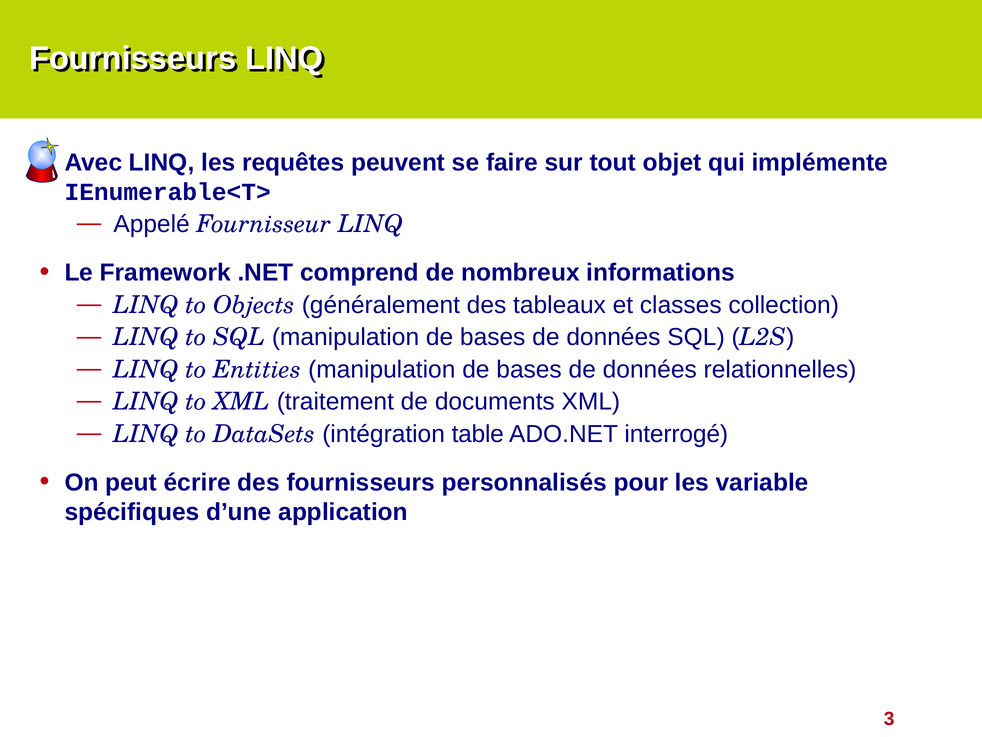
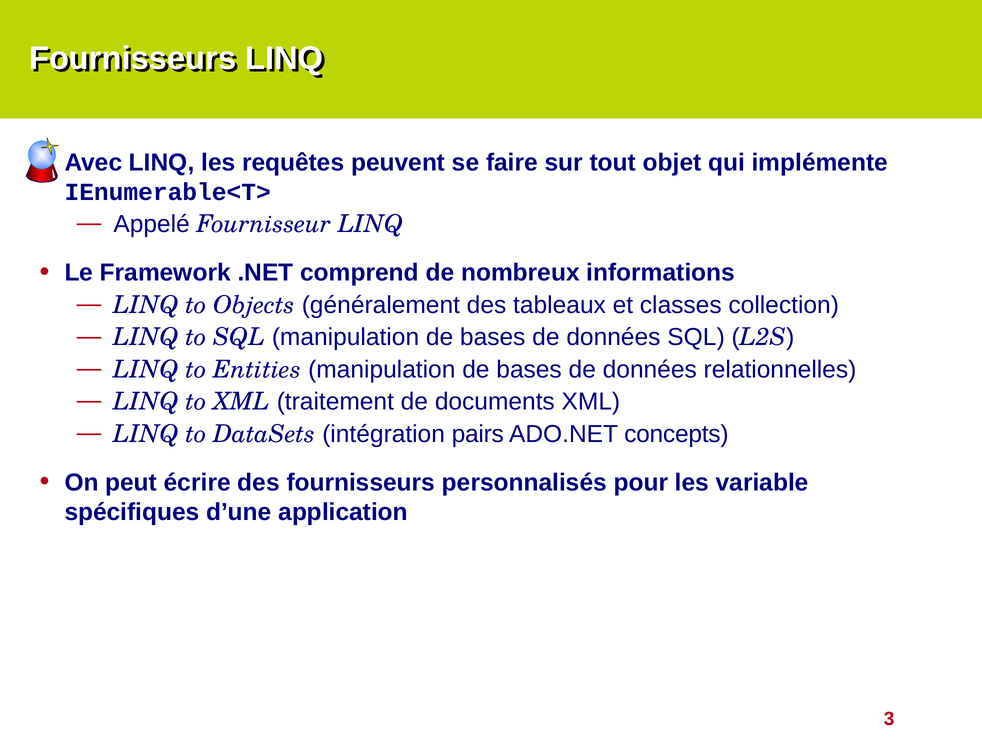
table: table -> pairs
interrogé: interrogé -> concepts
